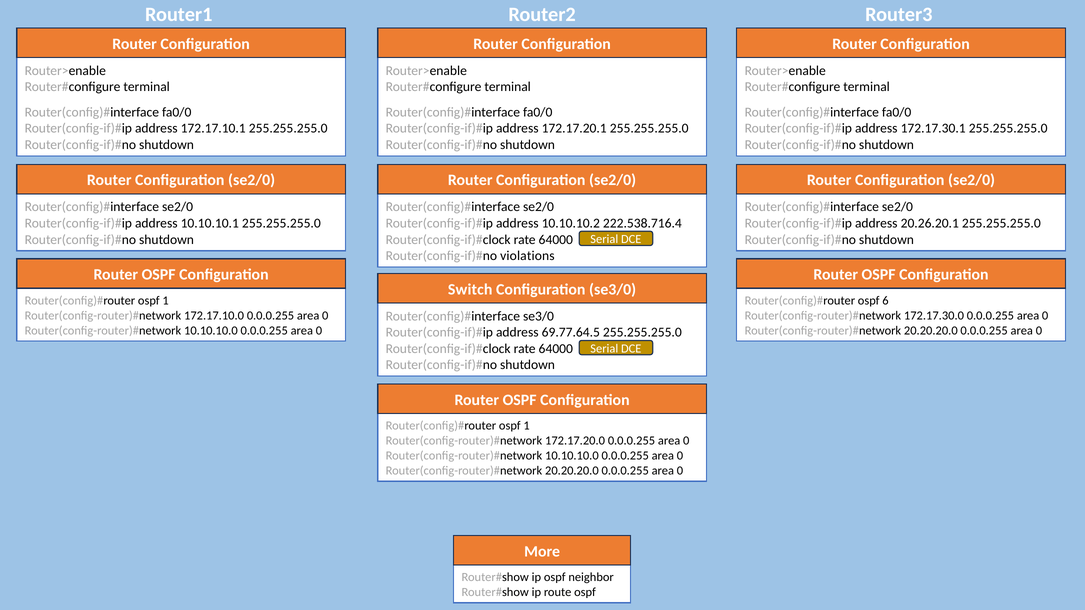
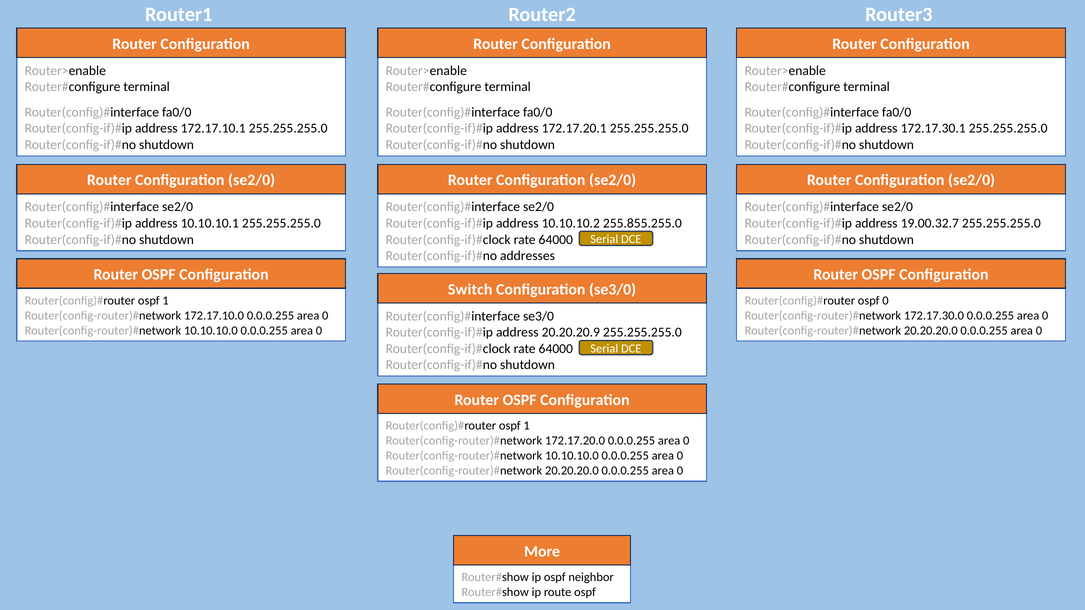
222.538.716.4: 222.538.716.4 -> 255.855.255.0
20.26.20.1: 20.26.20.1 -> 19.00.32.7
violations: violations -> addresses
ospf 6: 6 -> 0
69.77.64.5: 69.77.64.5 -> 20.20.20.9
